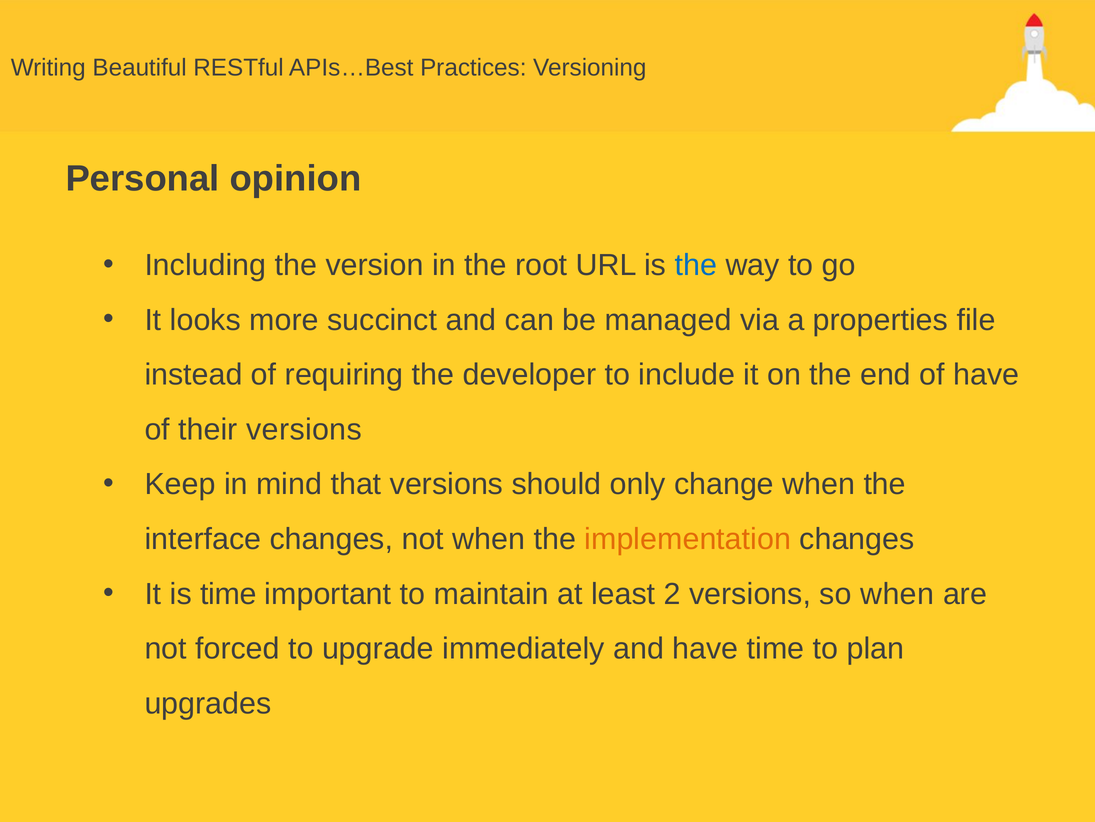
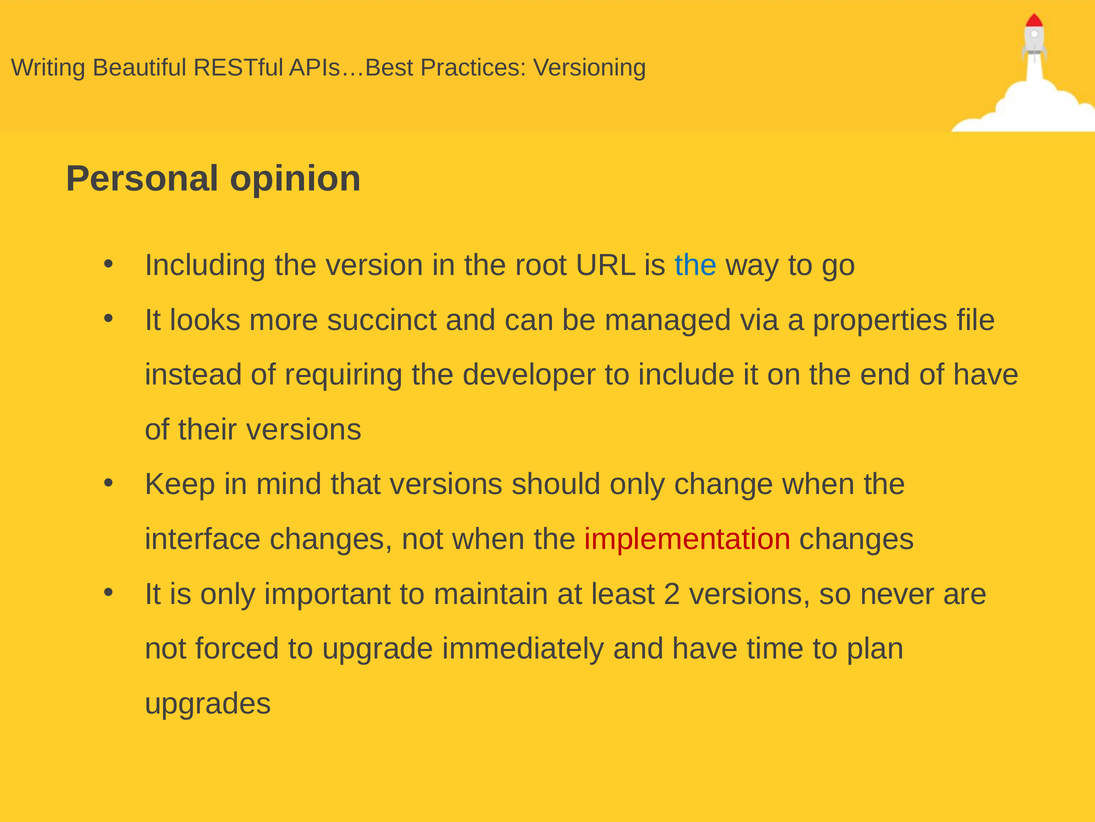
implementation colour: orange -> red
is time: time -> only
so when: when -> never
